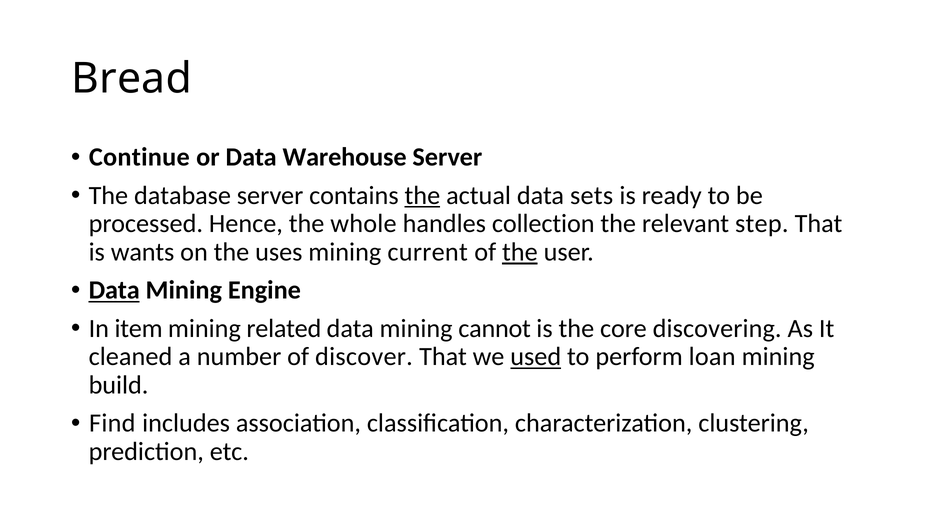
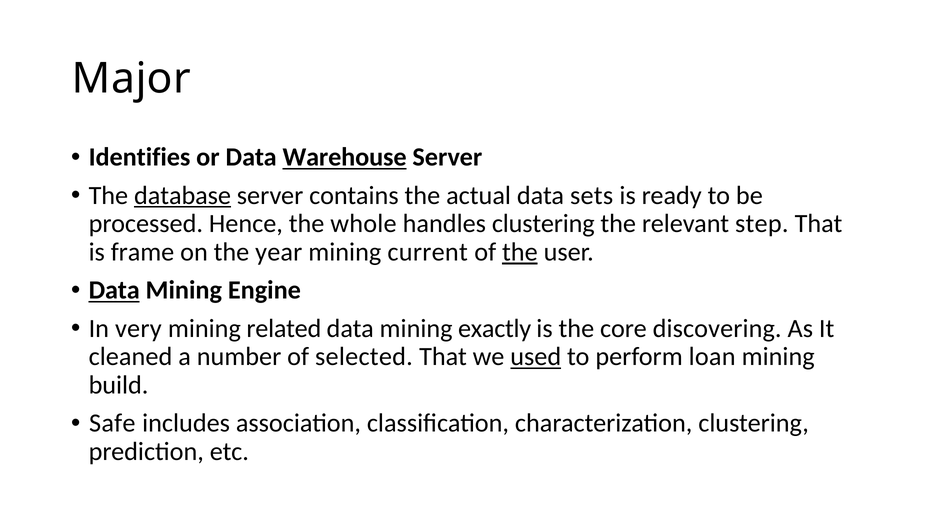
Bread: Bread -> Major
Continue: Continue -> Identifies
Warehouse underline: none -> present
database underline: none -> present
the at (422, 195) underline: present -> none
handles collection: collection -> clustering
wants: wants -> frame
uses: uses -> year
item: item -> very
cannot: cannot -> exactly
discover: discover -> selected
Find: Find -> Safe
